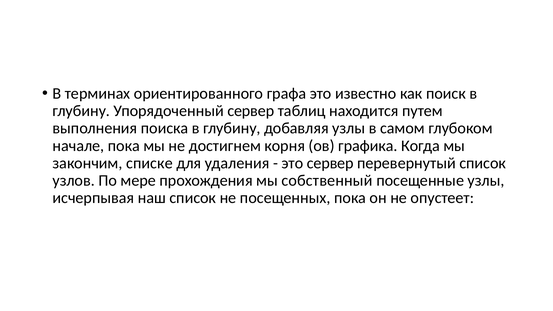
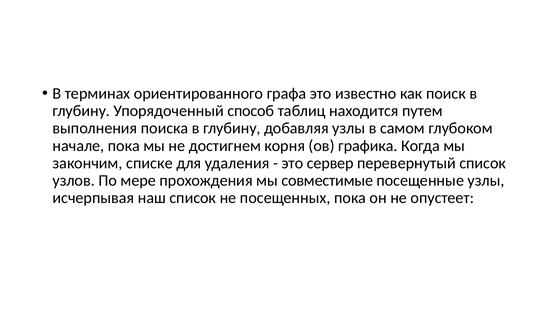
Упорядоченный сервер: сервер -> способ
собственный: собственный -> совместимые
